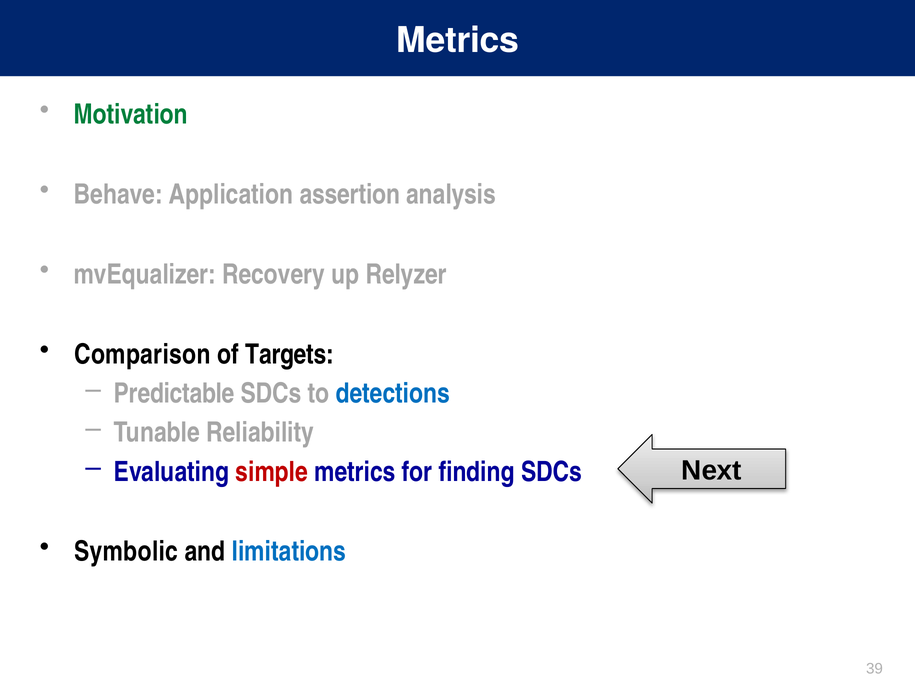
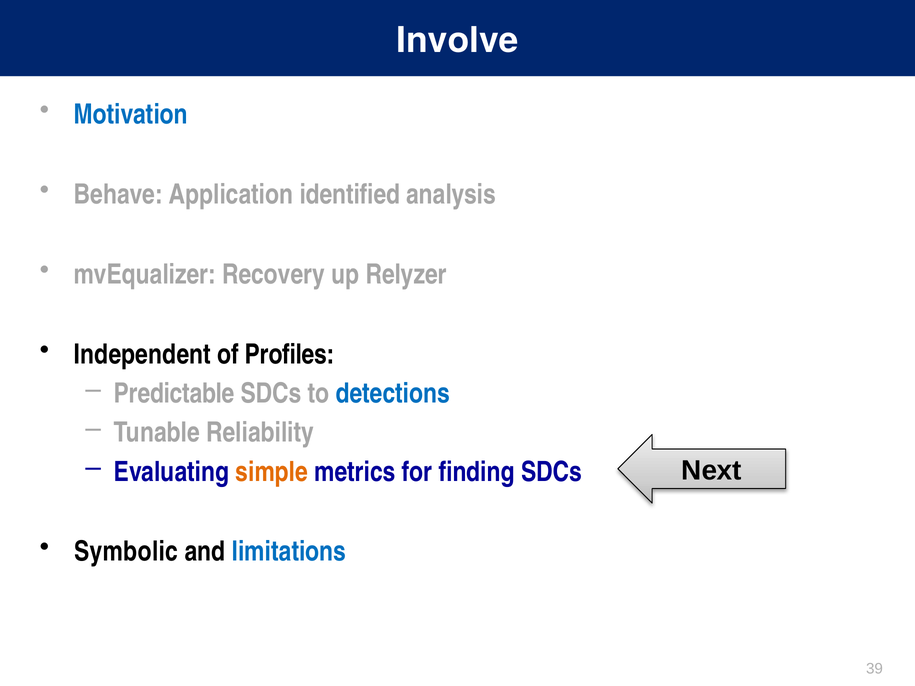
Metrics at (458, 41): Metrics -> Involve
Motivation colour: green -> blue
assertion: assertion -> identified
Comparison: Comparison -> Independent
Targets: Targets -> Profiles
simple colour: red -> orange
